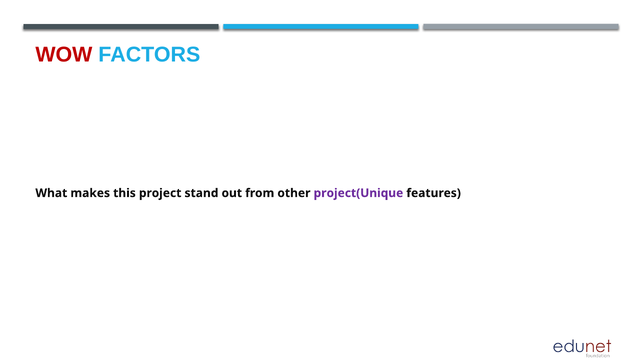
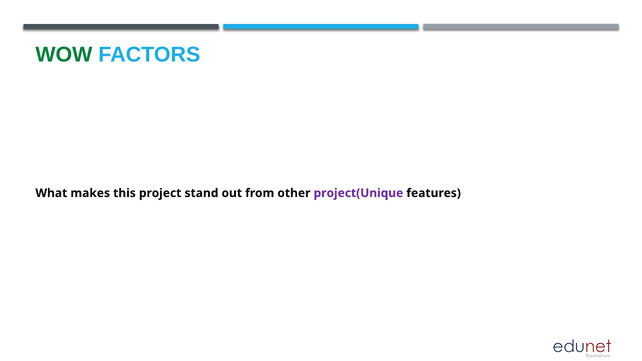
WOW colour: red -> green
